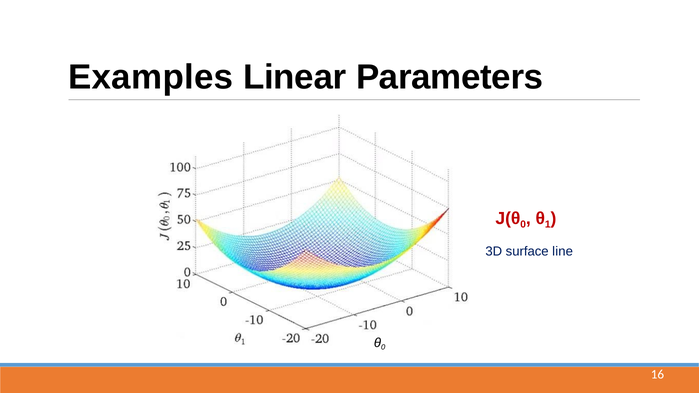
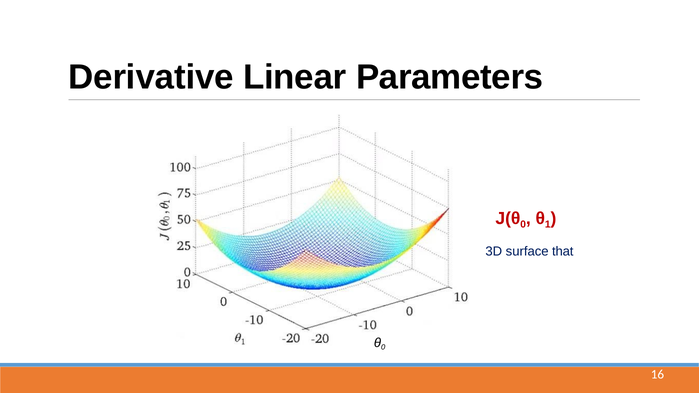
Examples: Examples -> Derivative
line: line -> that
